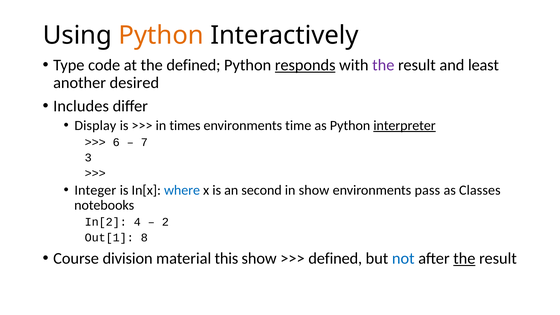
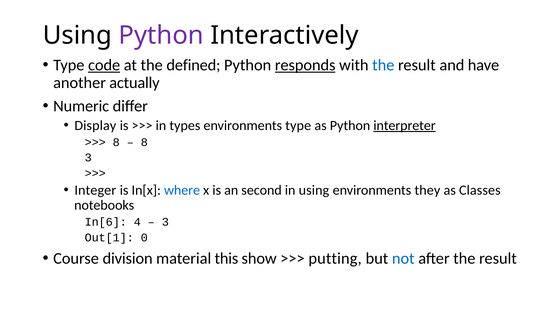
Python at (161, 35) colour: orange -> purple
code underline: none -> present
the at (383, 65) colour: purple -> blue
least: least -> have
desired: desired -> actually
Includes: Includes -> Numeric
times: times -> types
environments time: time -> type
6 at (116, 142): 6 -> 8
7 at (144, 142): 7 -> 8
in show: show -> using
pass: pass -> they
In[2: In[2 -> In[6
2 at (165, 222): 2 -> 3
8: 8 -> 0
defined at (335, 258): defined -> putting
the at (464, 258) underline: present -> none
